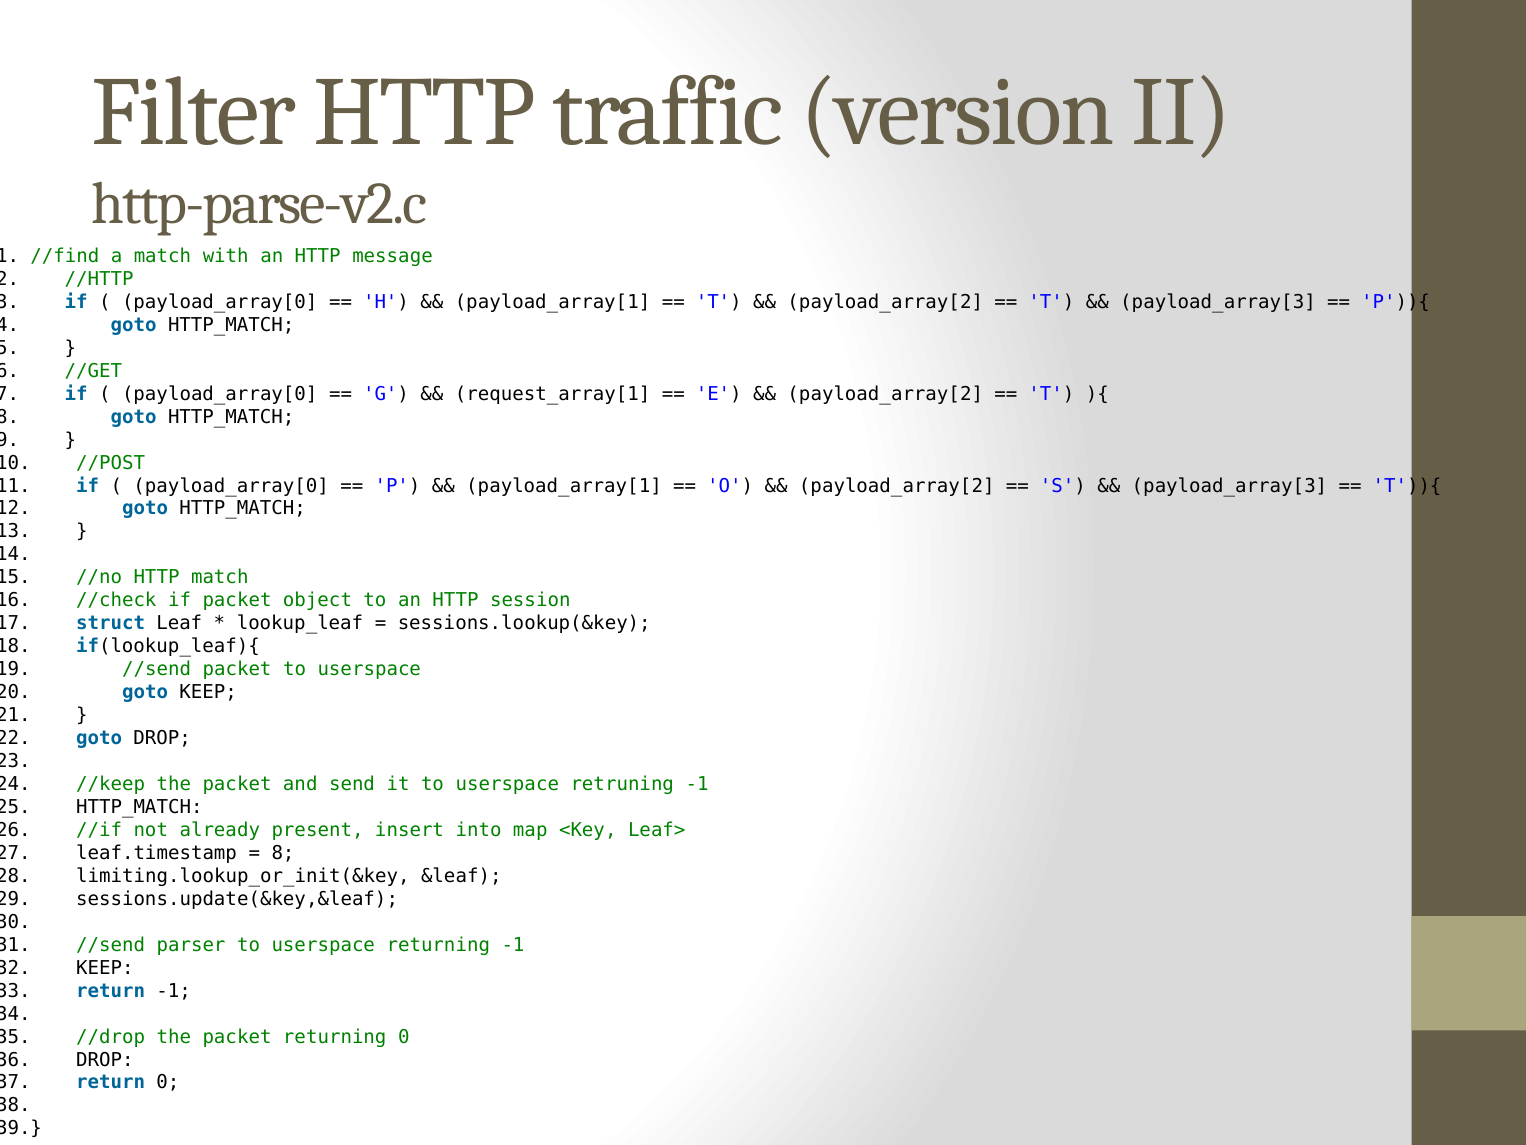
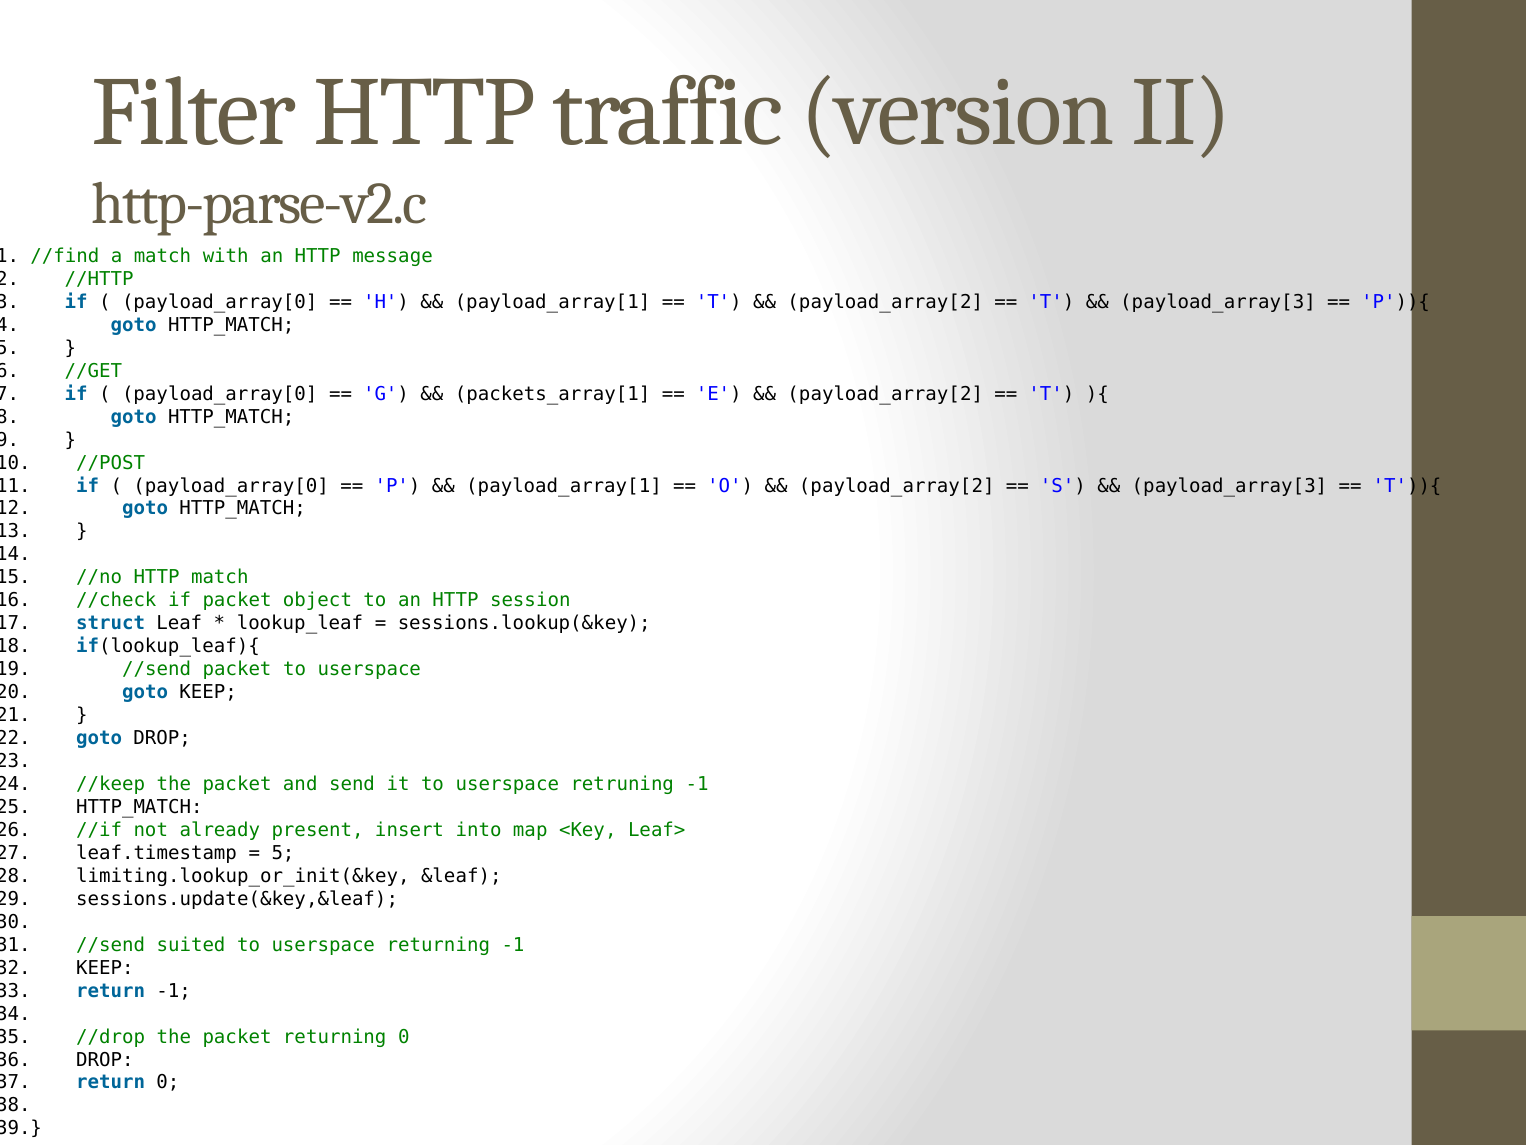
request_array[1: request_array[1 -> packets_array[1
8 at (283, 853): 8 -> 5
parser: parser -> suited
